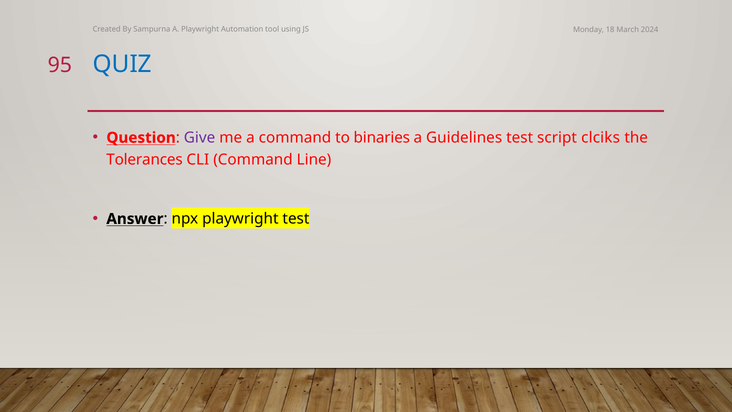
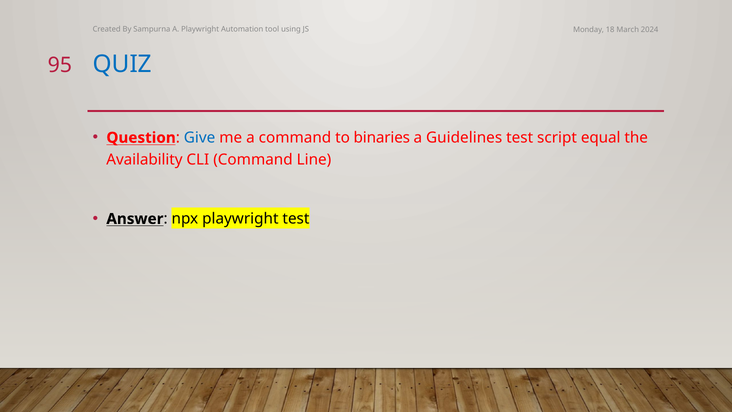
Give colour: purple -> blue
clciks: clciks -> equal
Tolerances: Tolerances -> Availability
